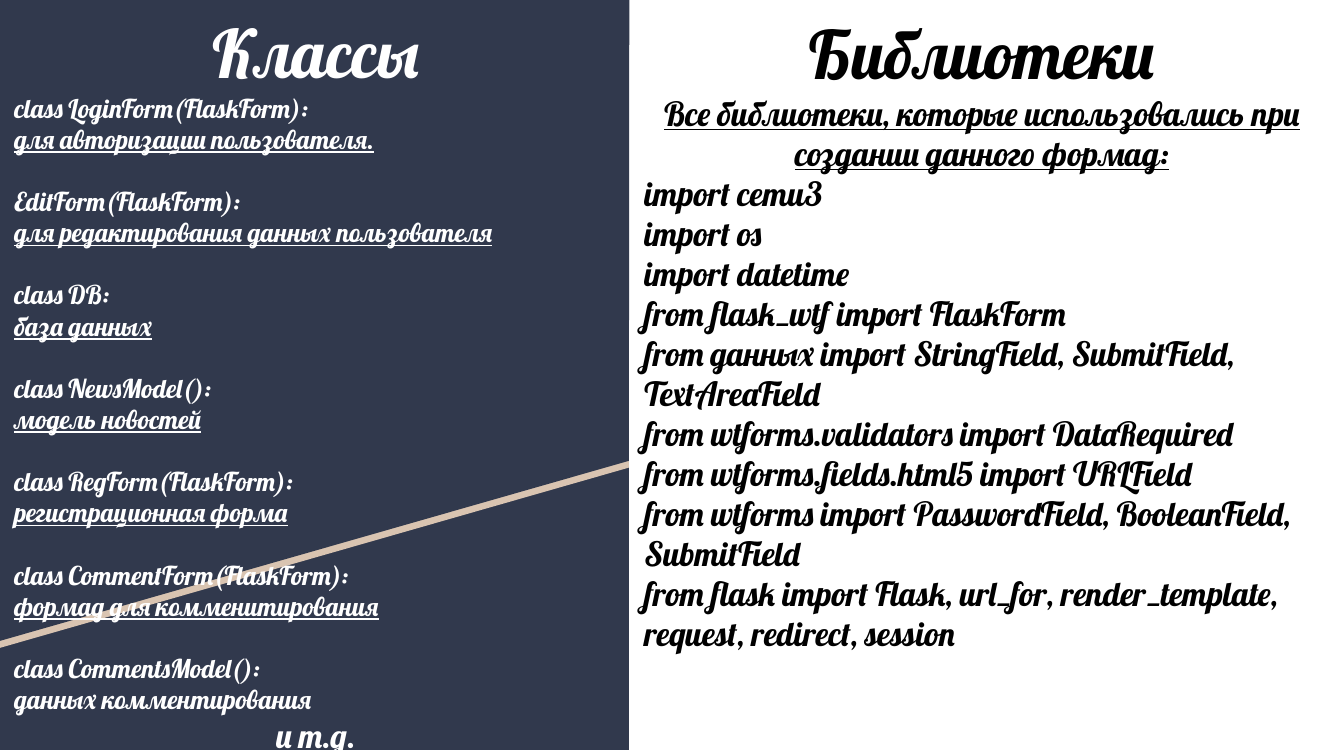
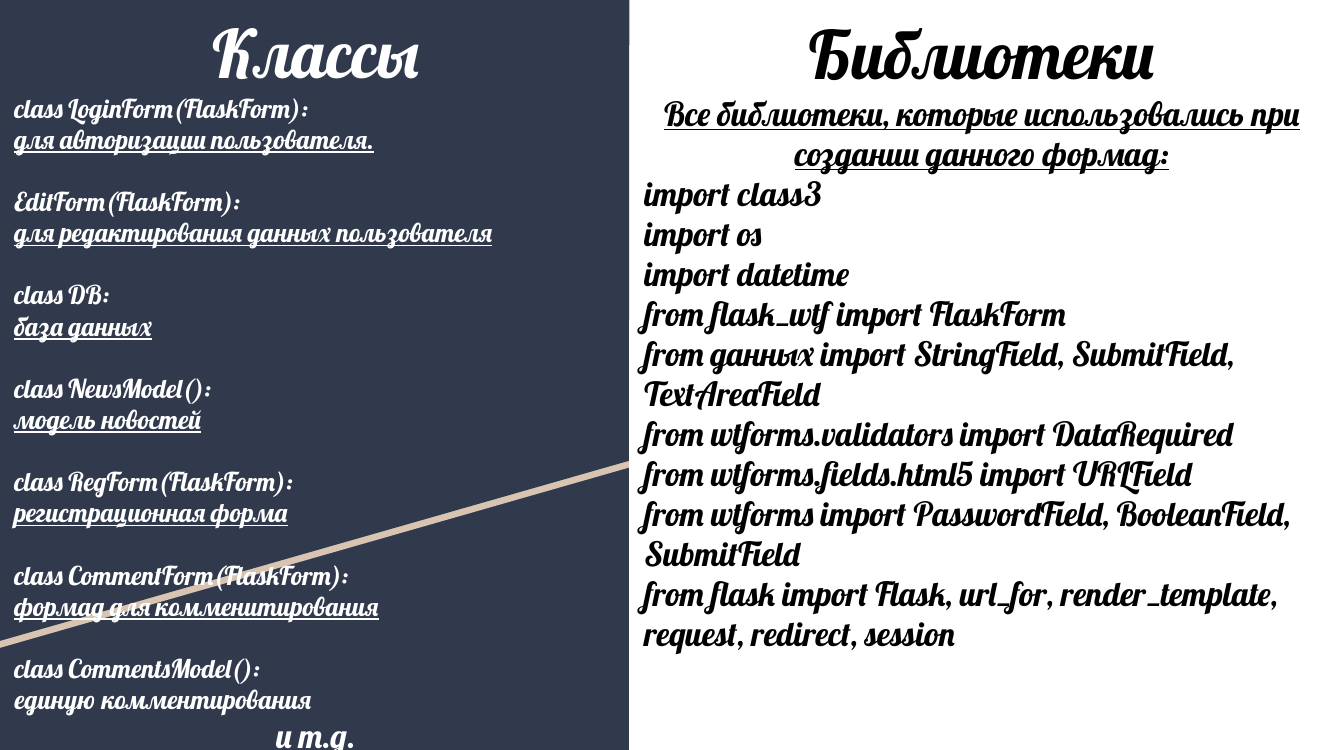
сети3: сети3 -> class3
данных at (55, 701): данных -> единую
